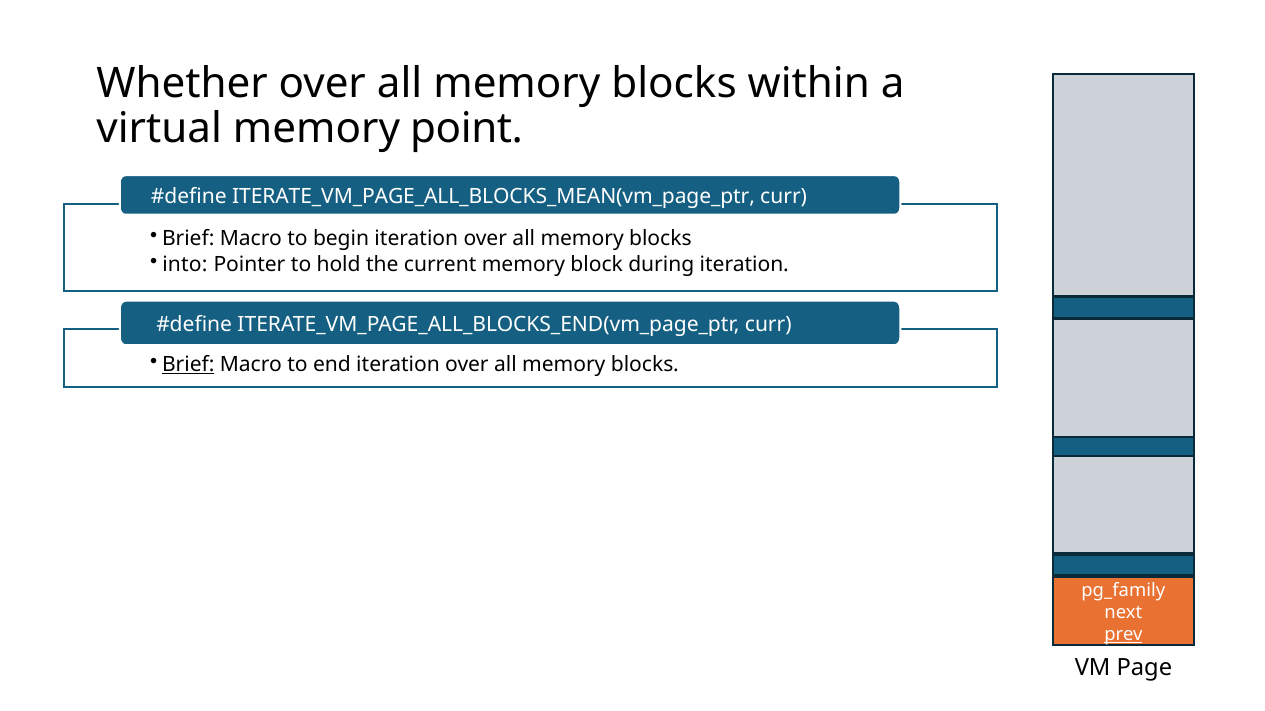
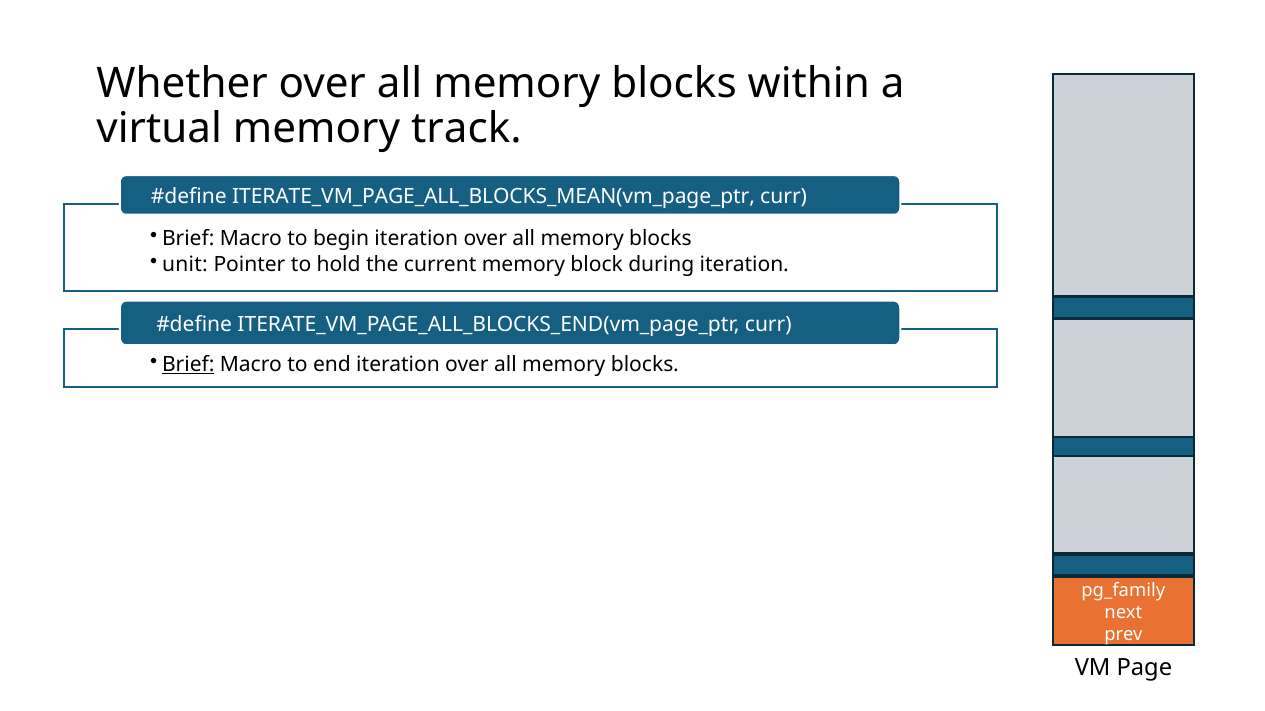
point: point -> track
into: into -> unit
prev underline: present -> none
